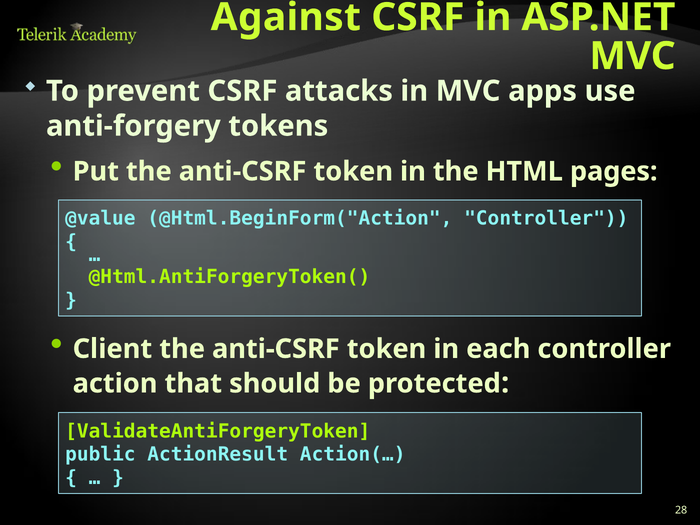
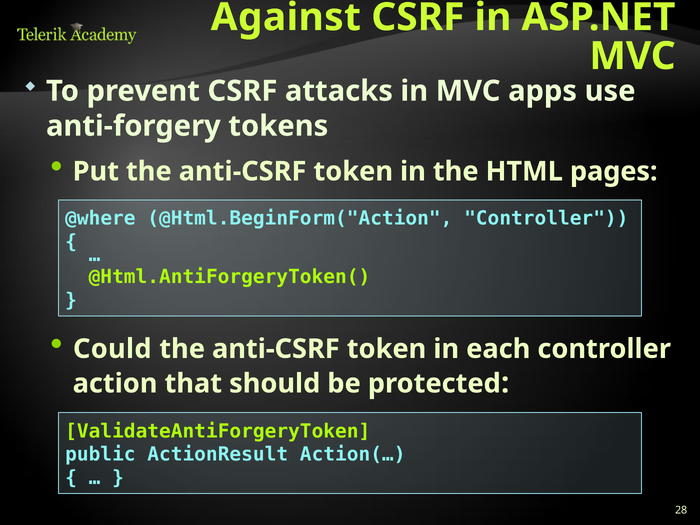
@value: @value -> @where
Client: Client -> Could
